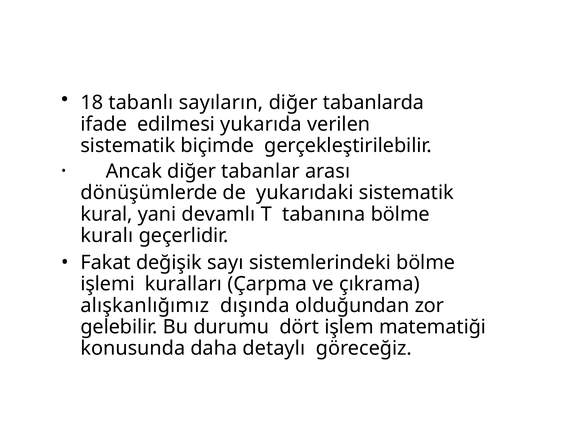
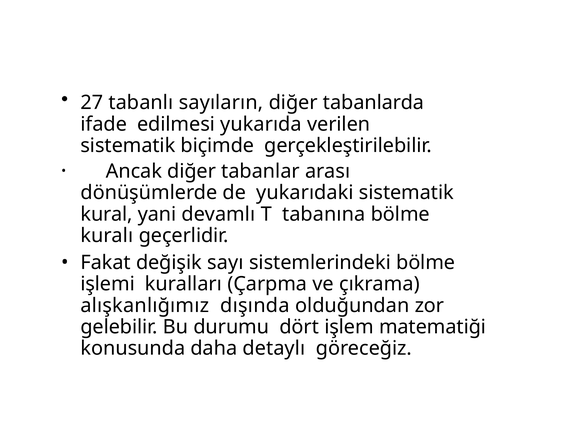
18: 18 -> 27
